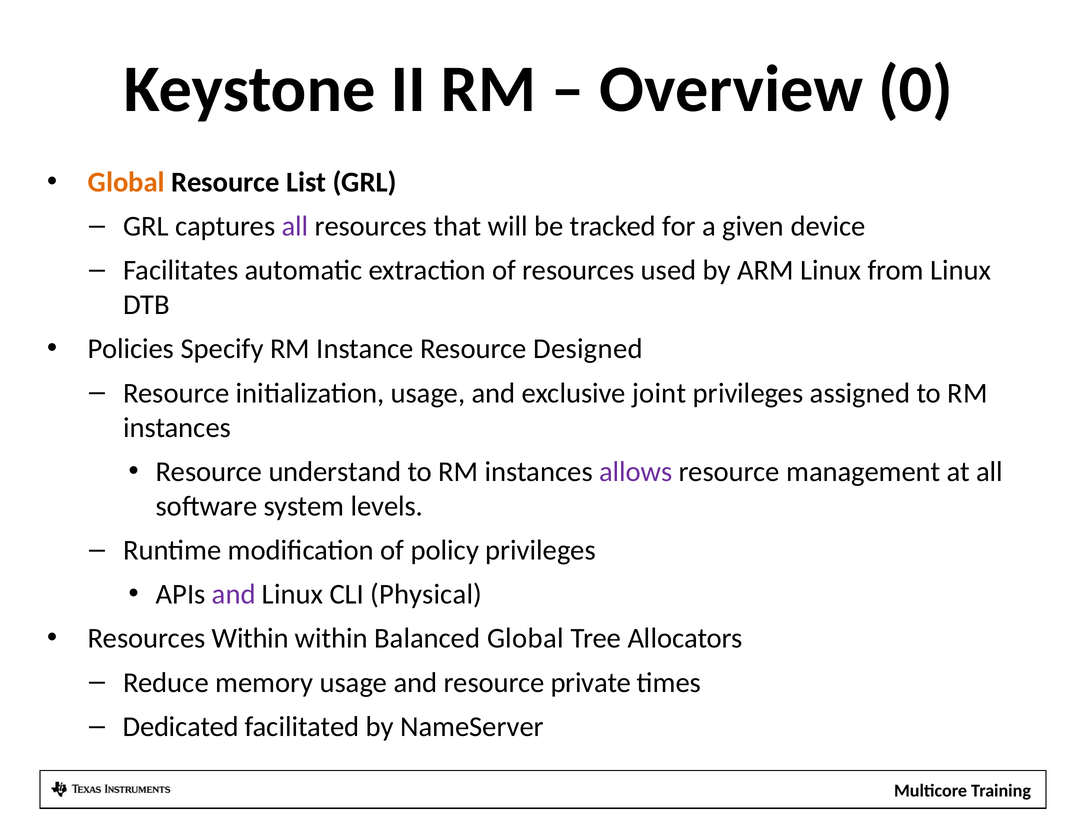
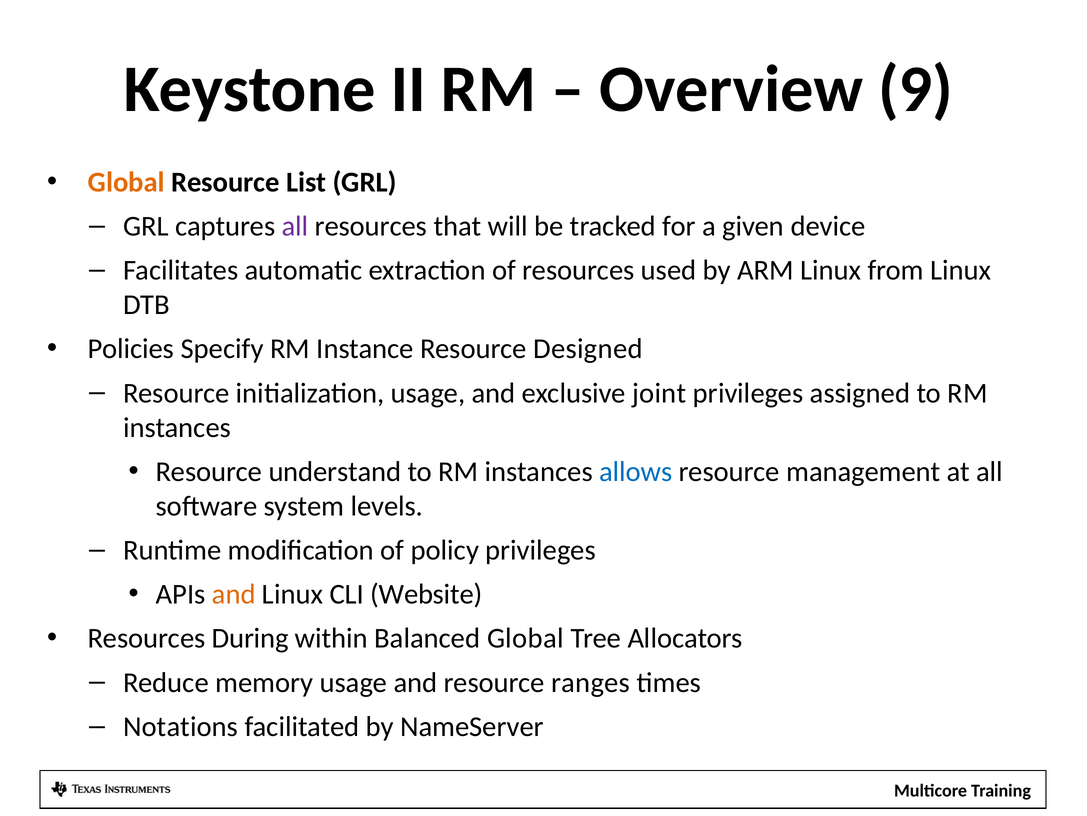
0: 0 -> 9
allows colour: purple -> blue
and at (234, 594) colour: purple -> orange
Physical: Physical -> Website
Resources Within: Within -> During
private: private -> ranges
Dedicated: Dedicated -> Notations
